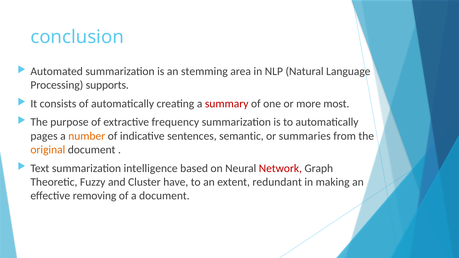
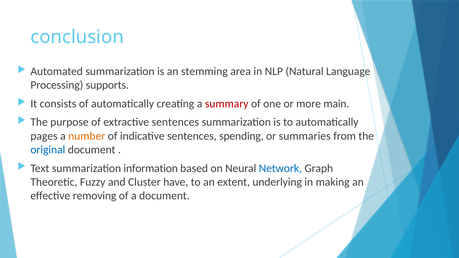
most: most -> main
extractive frequency: frequency -> sentences
semantic: semantic -> spending
original colour: orange -> blue
intelligence: intelligence -> information
Network colour: red -> blue
redundant: redundant -> underlying
